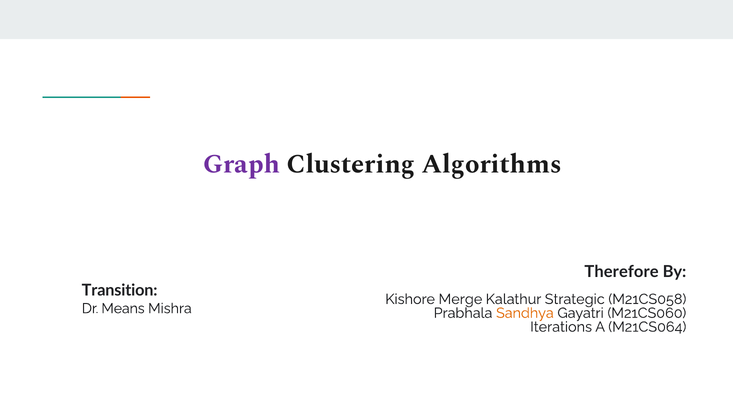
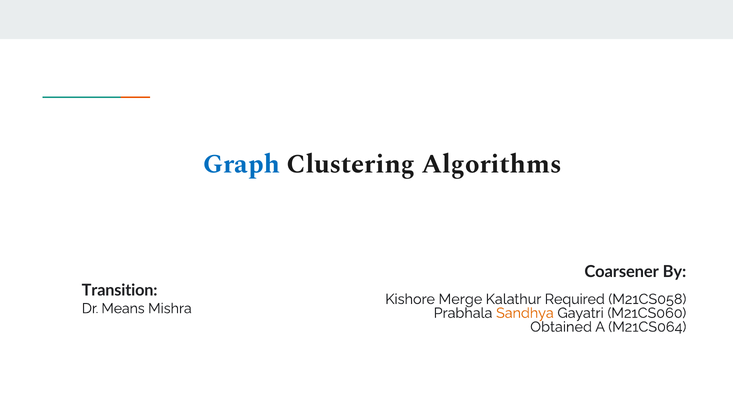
Graph colour: purple -> blue
Therefore: Therefore -> Coarsener
Strategic: Strategic -> Required
Iterations: Iterations -> Obtained
